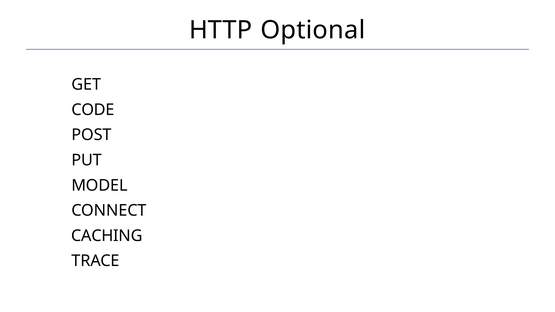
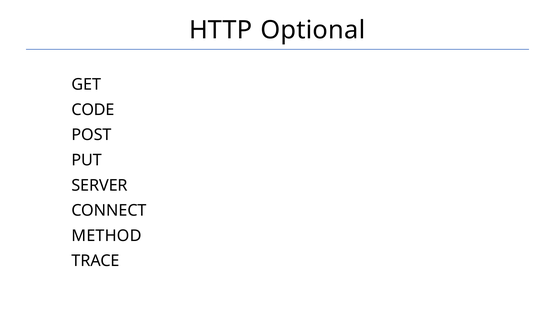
MODEL: MODEL -> SERVER
CACHING: CACHING -> METHOD
